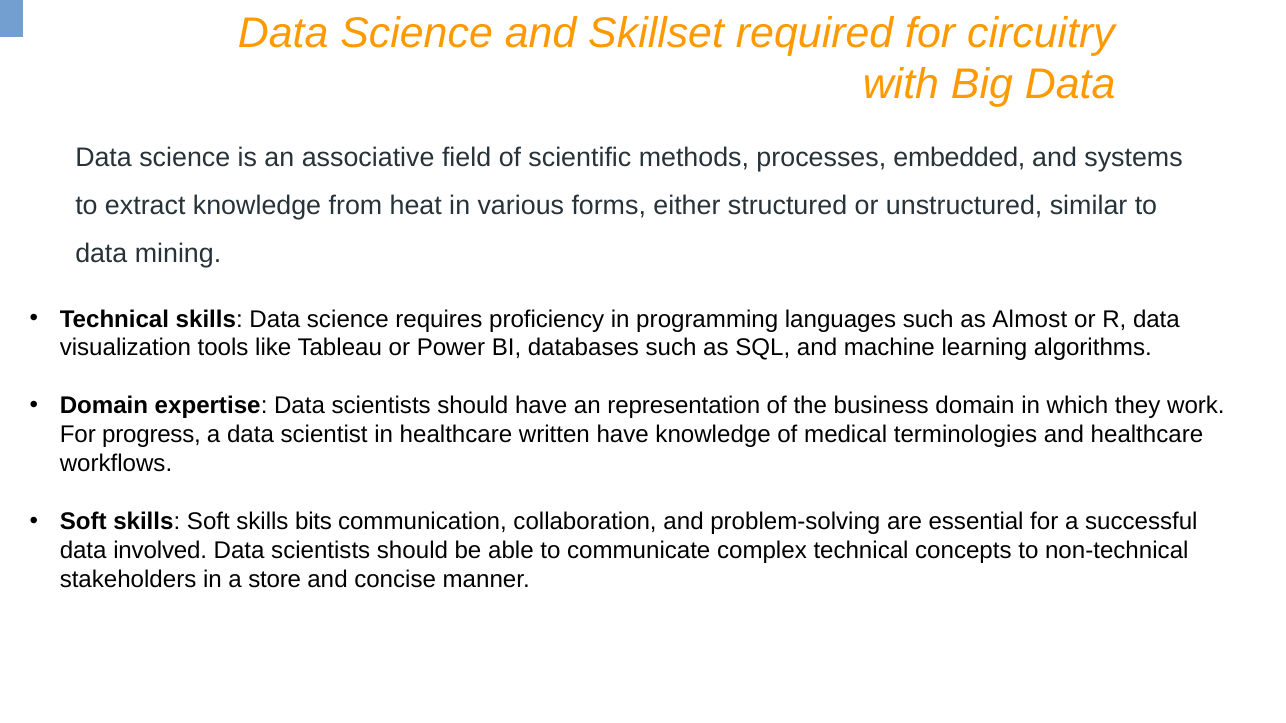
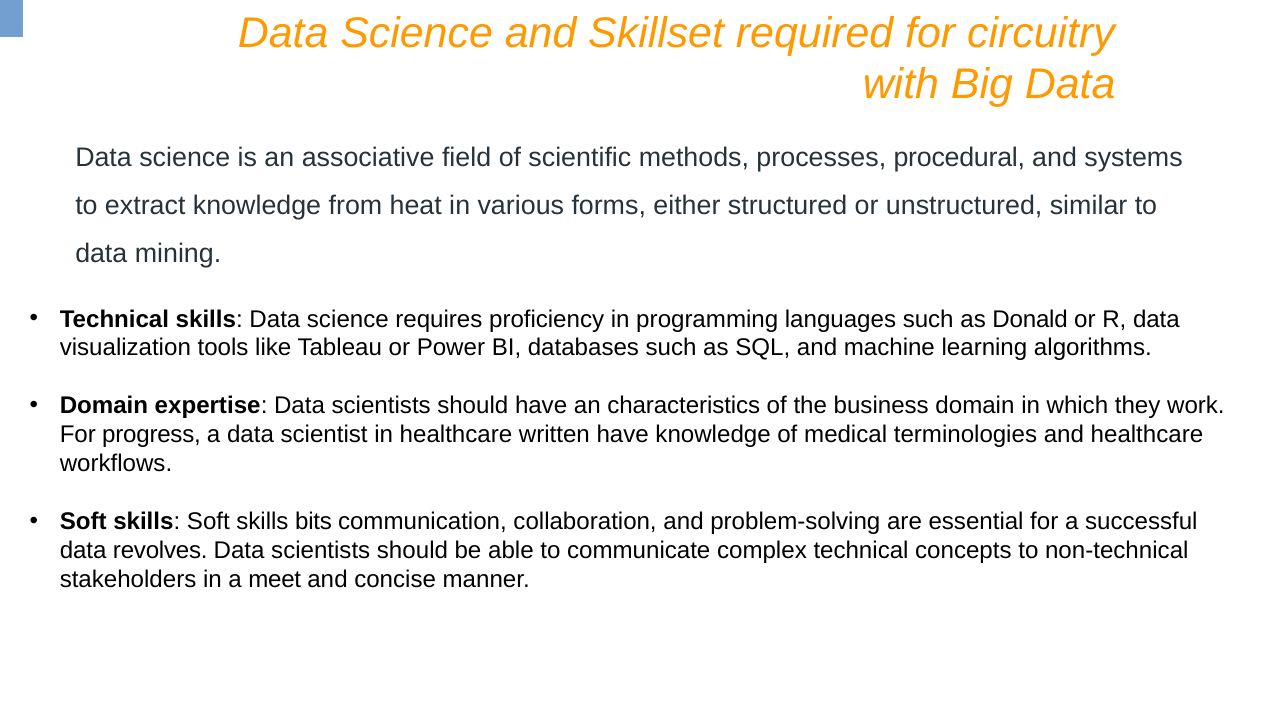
embedded: embedded -> procedural
Almost: Almost -> Donald
representation: representation -> characteristics
involved: involved -> revolves
store: store -> meet
